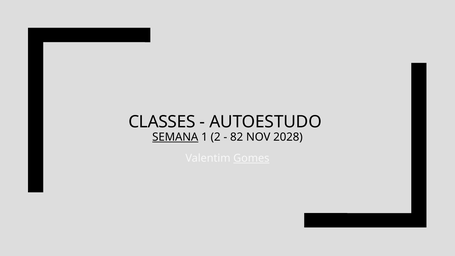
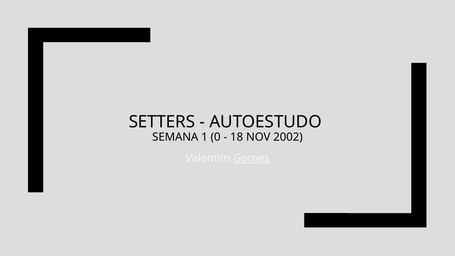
CLASSES: CLASSES -> SETTERS
SEMANA underline: present -> none
2: 2 -> 0
82: 82 -> 18
2028: 2028 -> 2002
